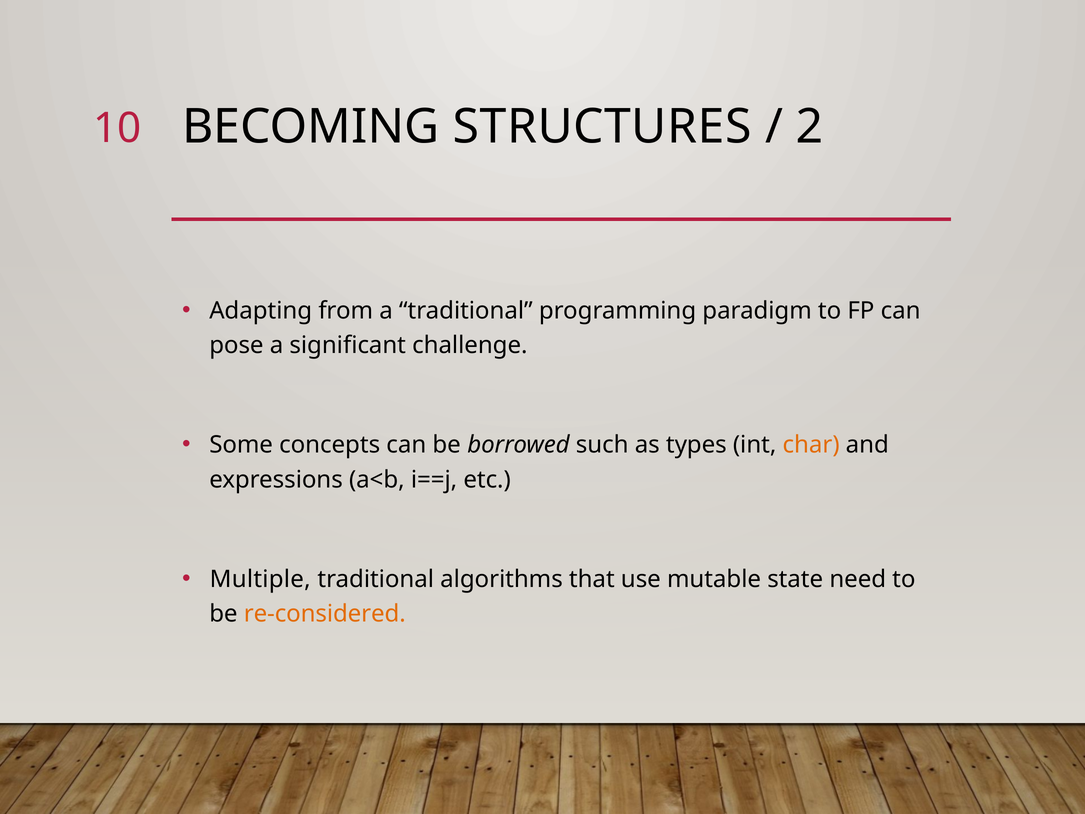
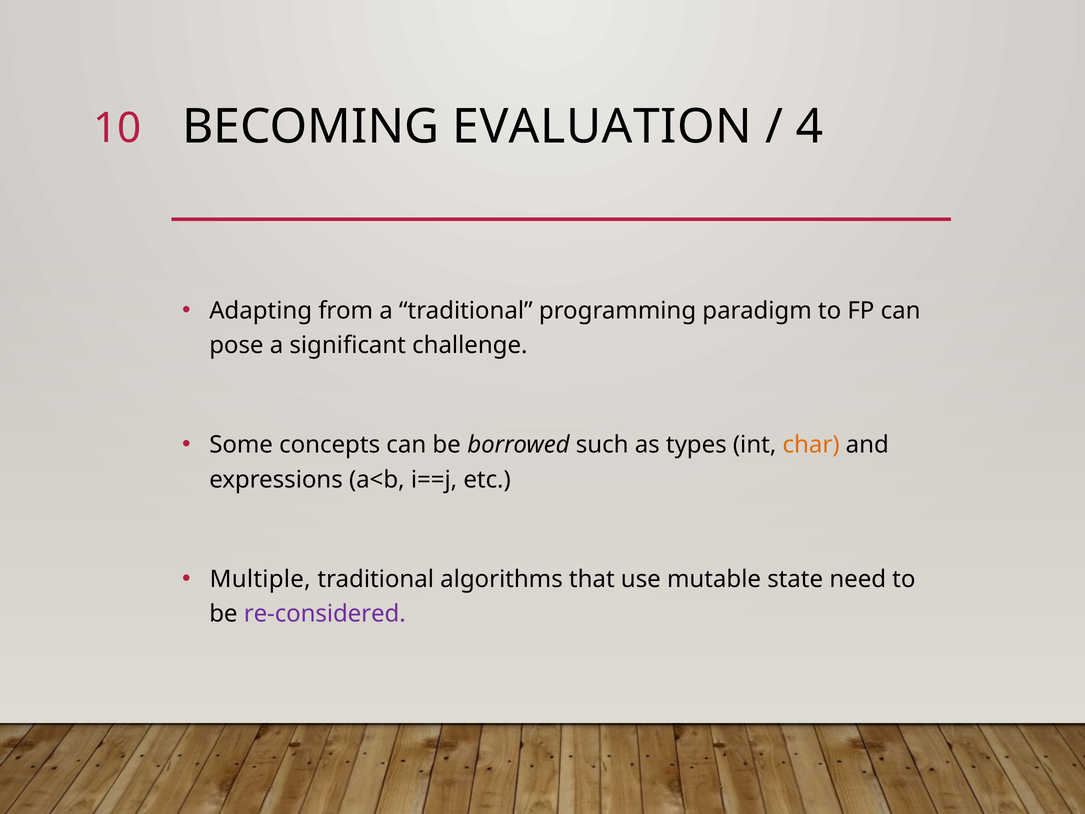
STRUCTURES: STRUCTURES -> EVALUATION
2: 2 -> 4
re-considered colour: orange -> purple
